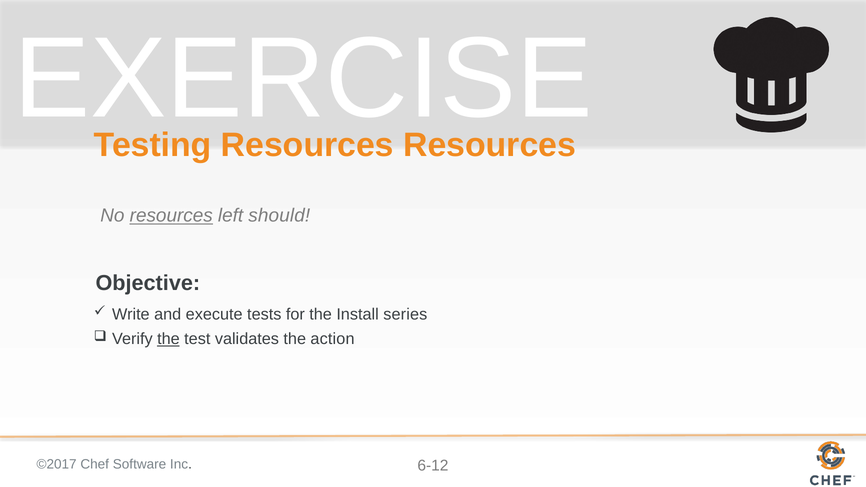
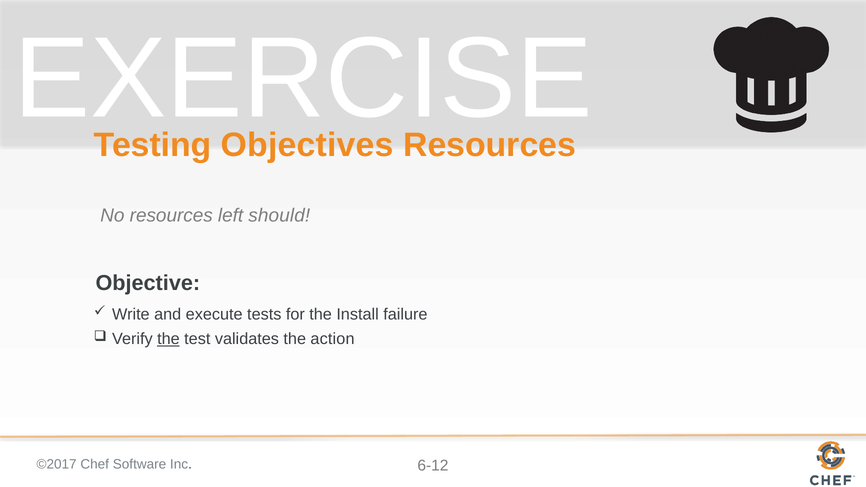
Testing Resources: Resources -> Objectives
resources at (171, 216) underline: present -> none
series: series -> failure
